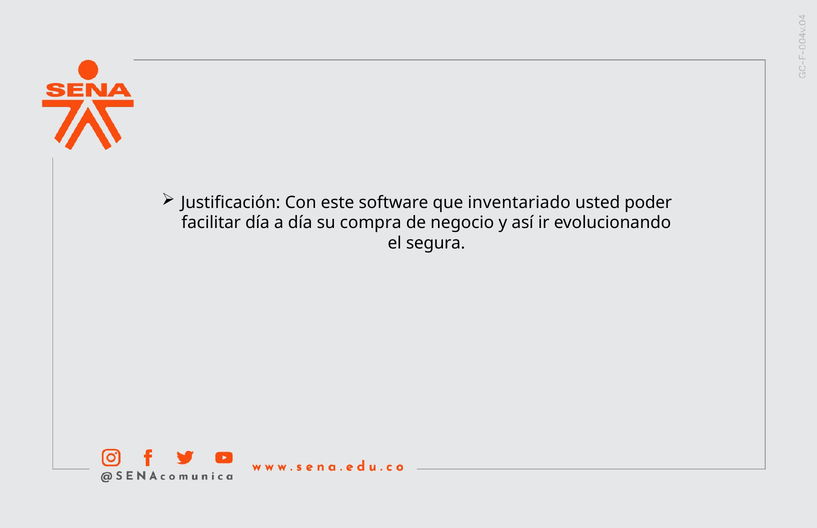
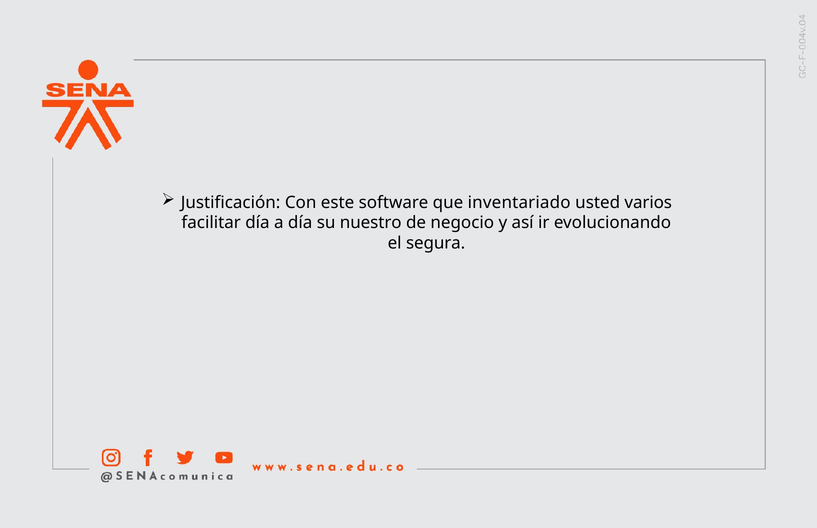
poder: poder -> varios
compra: compra -> nuestro
